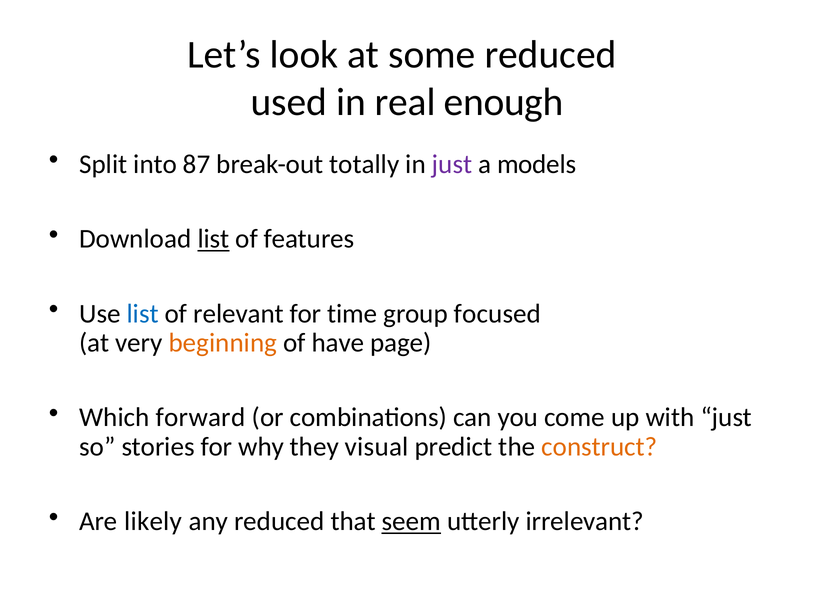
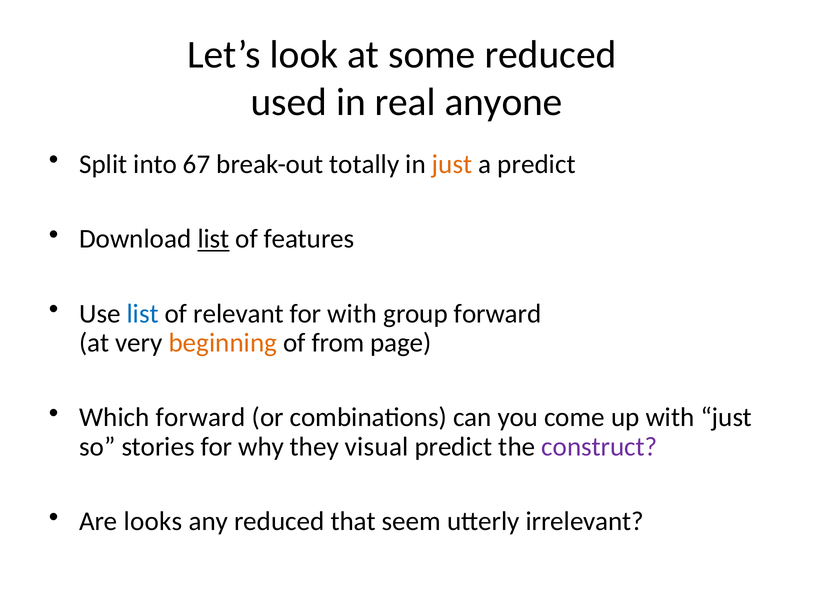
enough: enough -> anyone
87: 87 -> 67
just at (452, 165) colour: purple -> orange
a models: models -> predict
for time: time -> with
group focused: focused -> forward
have: have -> from
construct colour: orange -> purple
likely: likely -> looks
seem underline: present -> none
